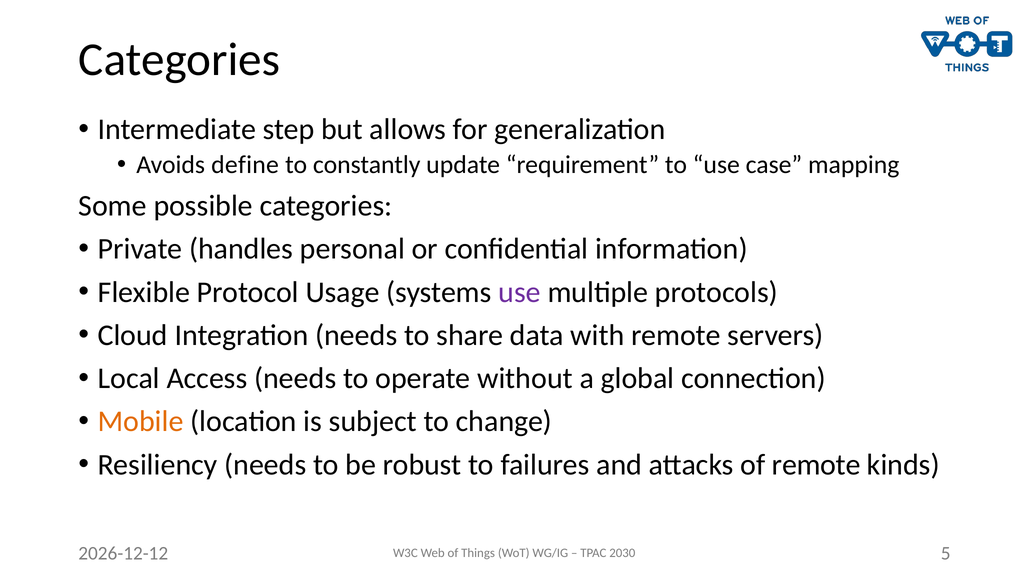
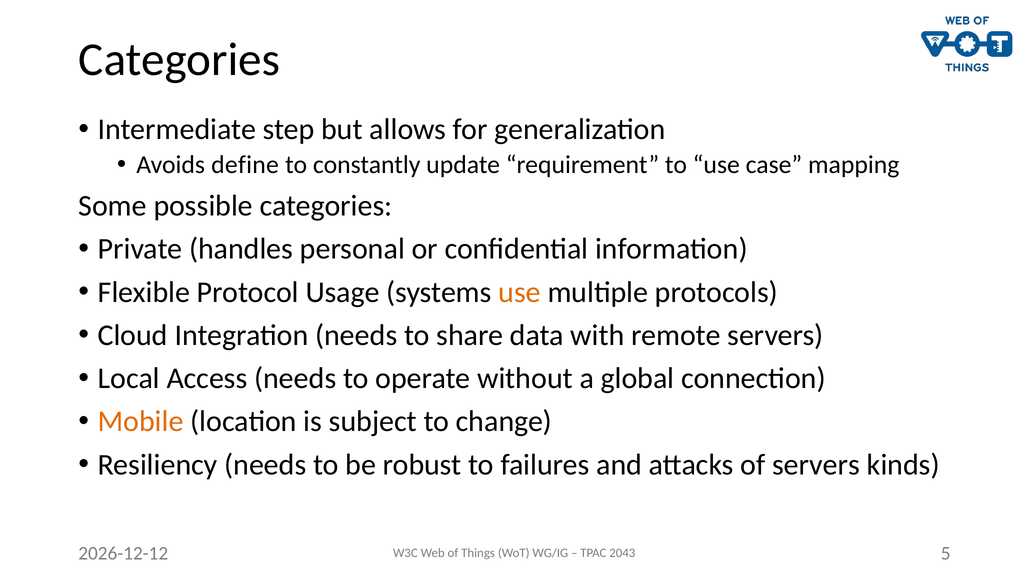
use at (520, 292) colour: purple -> orange
of remote: remote -> servers
2030: 2030 -> 2043
